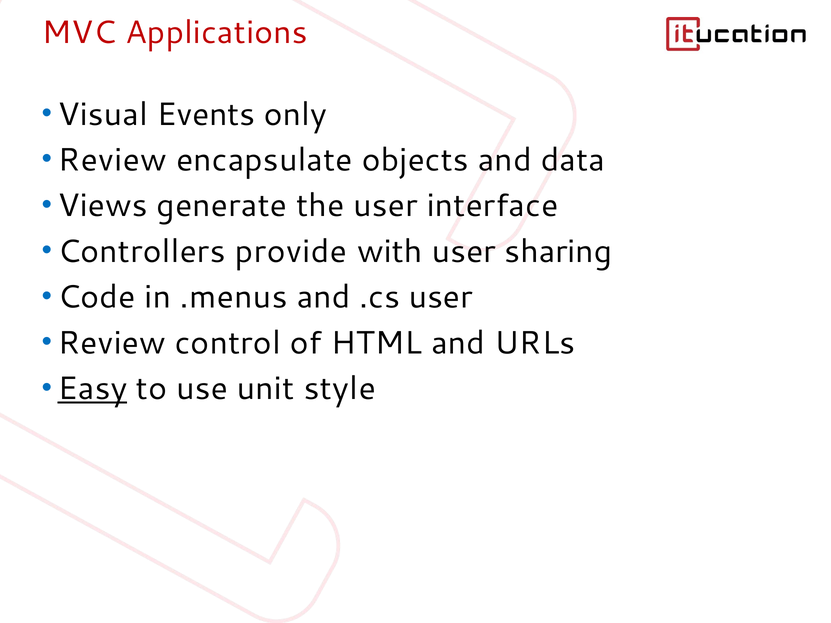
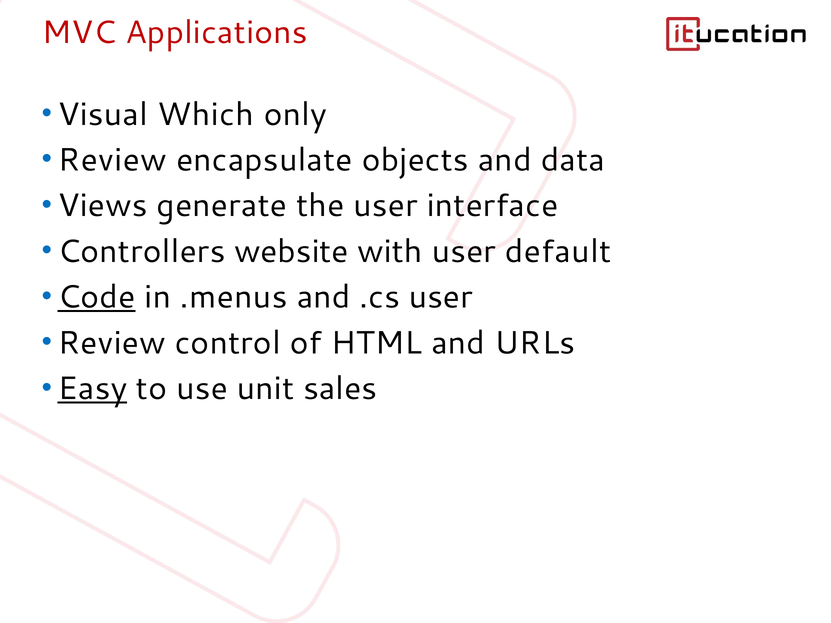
Events: Events -> Which
provide: provide -> website
sharing: sharing -> default
Code underline: none -> present
style: style -> sales
